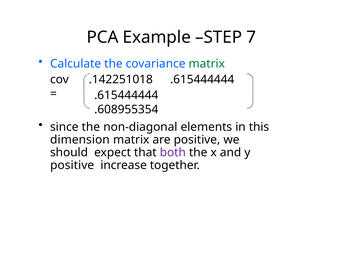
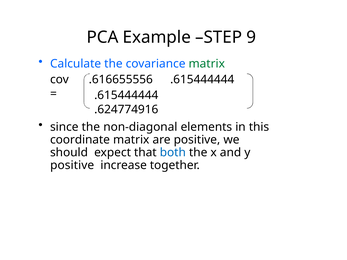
7: 7 -> 9
.142251018: .142251018 -> .616655556
.608955354: .608955354 -> .624774916
dimension: dimension -> coordinate
both colour: purple -> blue
